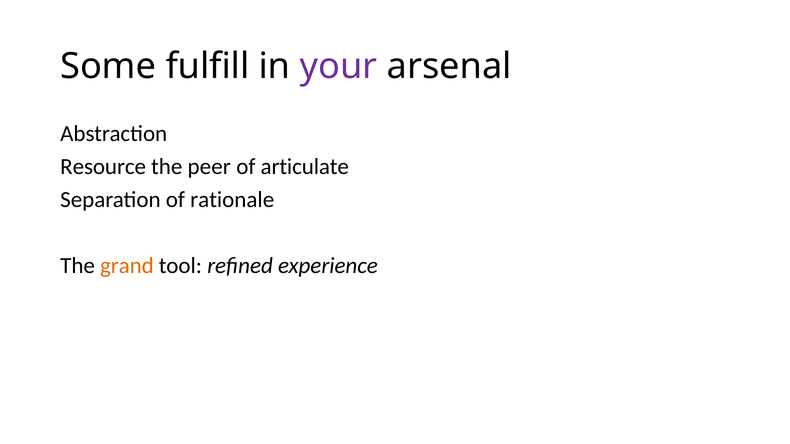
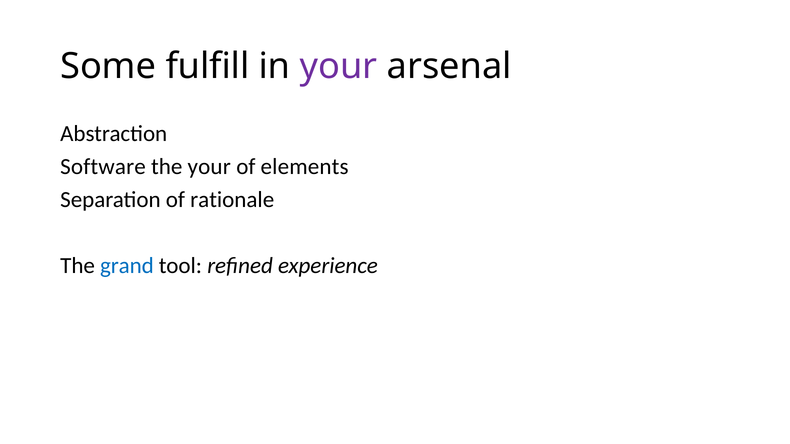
Resource: Resource -> Software
the peer: peer -> your
articulate: articulate -> elements
grand colour: orange -> blue
